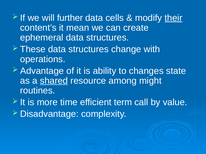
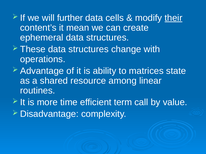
changes: changes -> matrices
shared underline: present -> none
might: might -> linear
